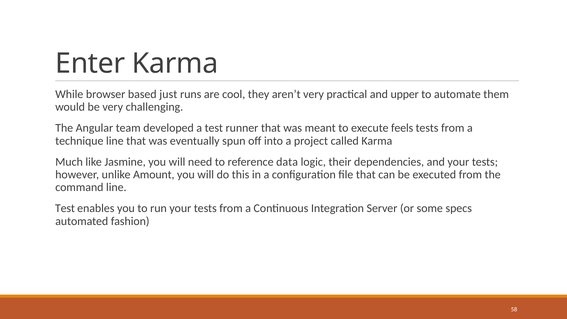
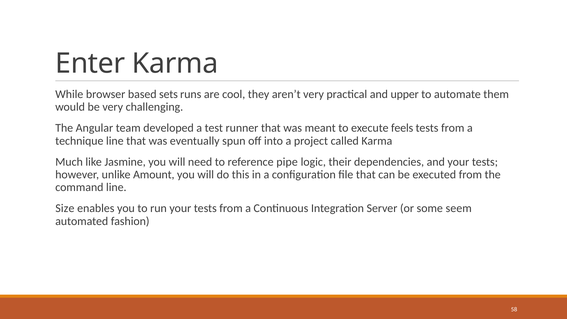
just: just -> sets
data: data -> pipe
Test at (65, 208): Test -> Size
specs: specs -> seem
